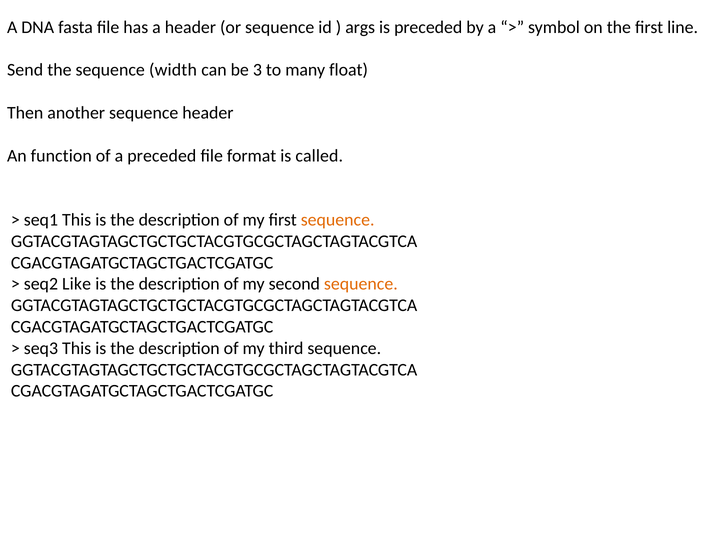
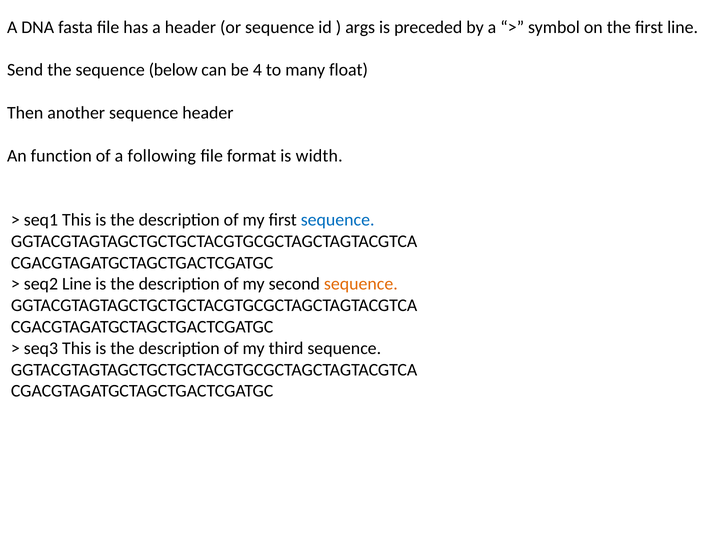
width: width -> below
3: 3 -> 4
a preceded: preceded -> following
called: called -> width
sequence at (338, 220) colour: orange -> blue
seq2 Like: Like -> Line
